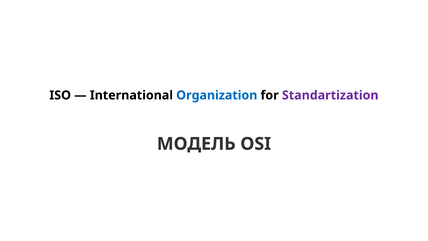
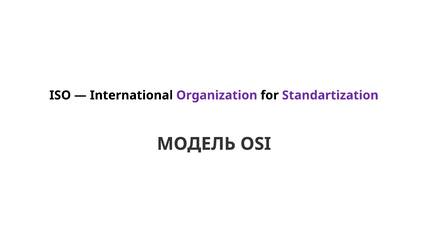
Organization colour: blue -> purple
